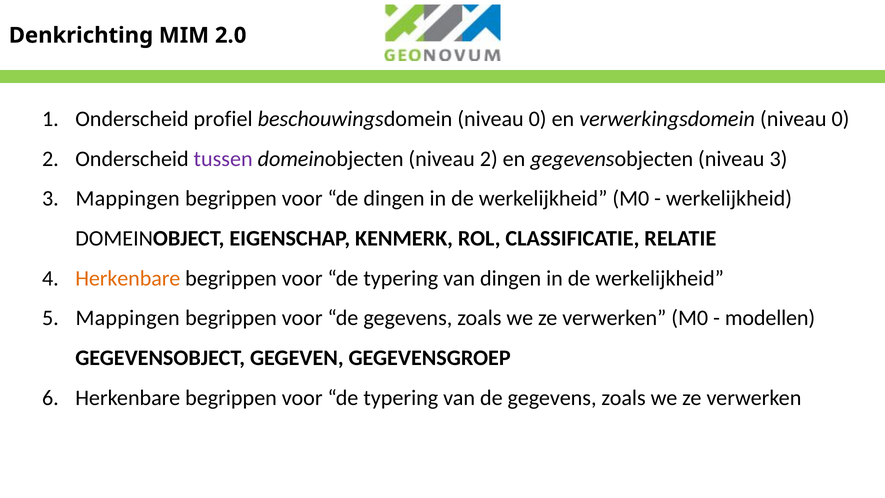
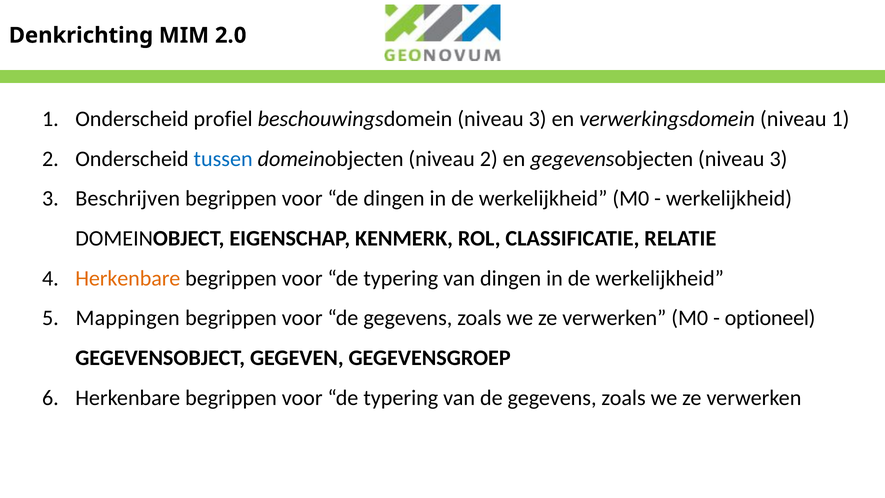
beschouwingsdomein niveau 0: 0 -> 3
verwerkingsdomein niveau 0: 0 -> 1
tussen colour: purple -> blue
3 Mappingen: Mappingen -> Beschrijven
modellen: modellen -> optioneel
